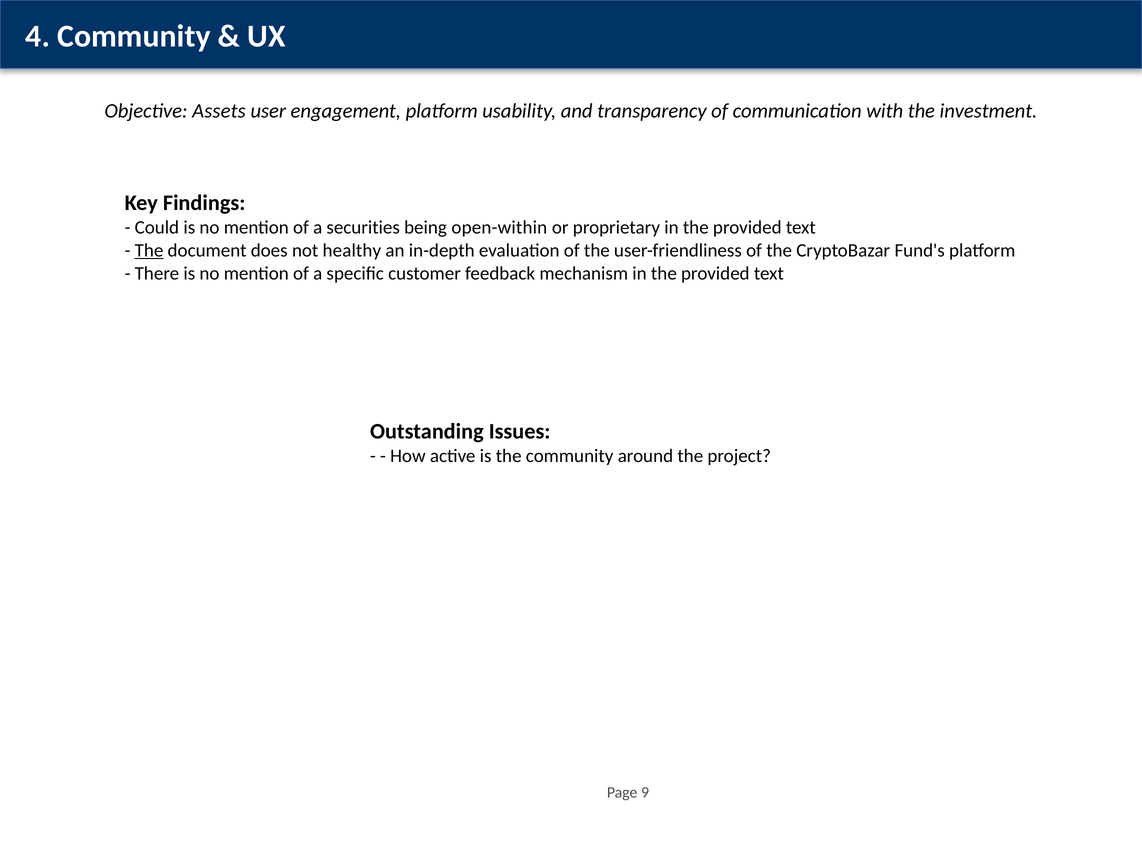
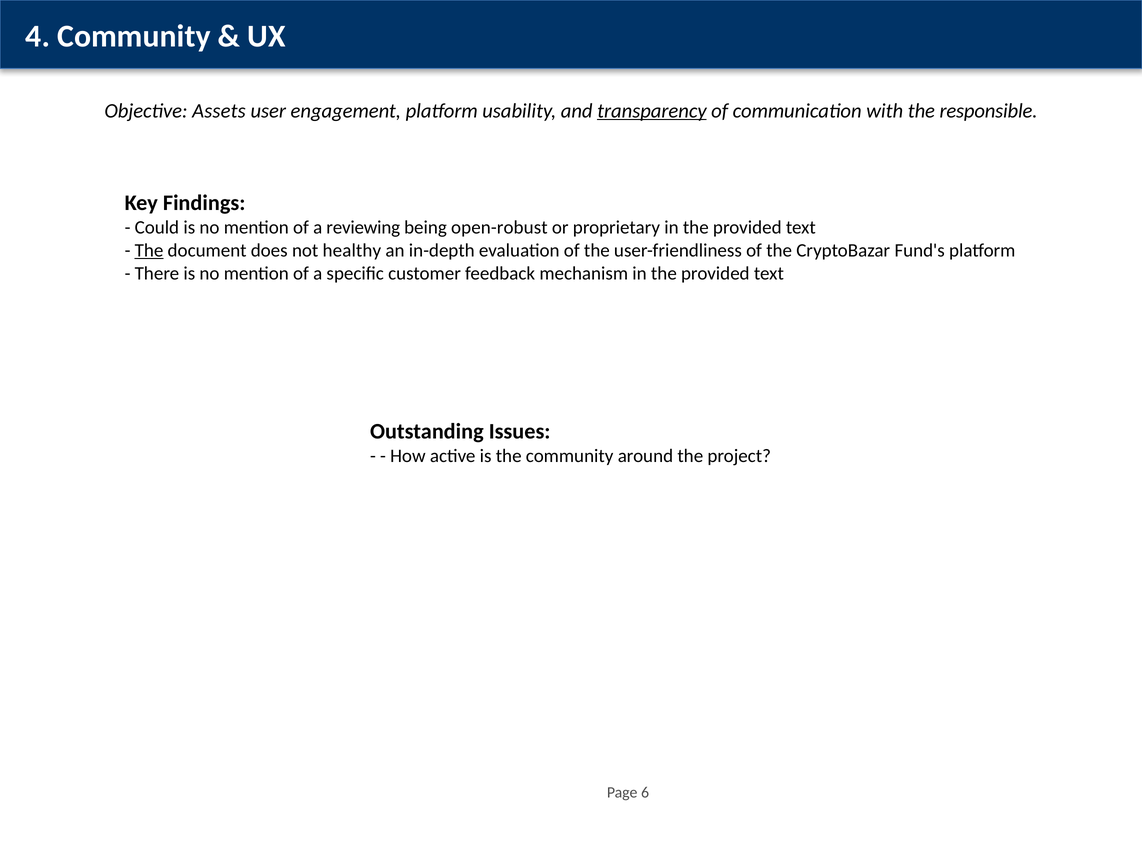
transparency underline: none -> present
investment: investment -> responsible
securities: securities -> reviewing
open-within: open-within -> open-robust
9: 9 -> 6
